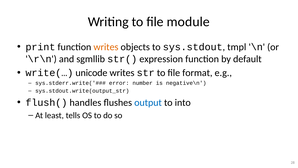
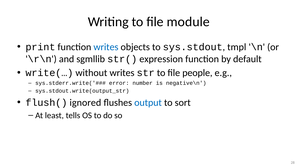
writes at (106, 47) colour: orange -> blue
unicode: unicode -> without
format: format -> people
handles: handles -> ignored
into: into -> sort
